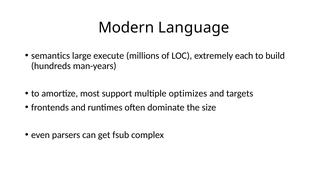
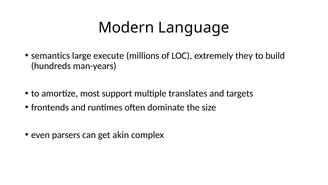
each: each -> they
optimizes: optimizes -> translates
fsub: fsub -> akin
